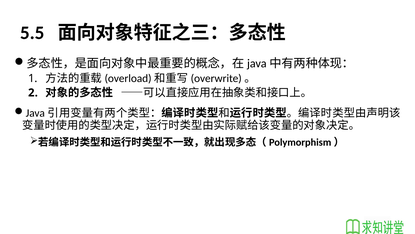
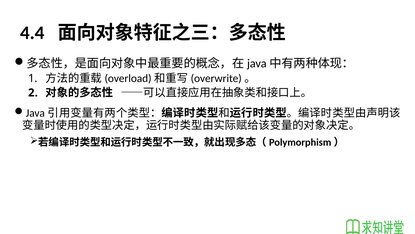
5.5: 5.5 -> 4.4
